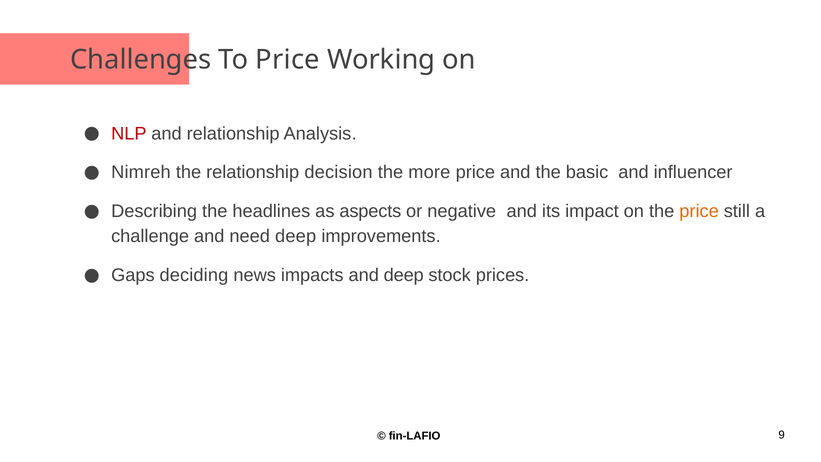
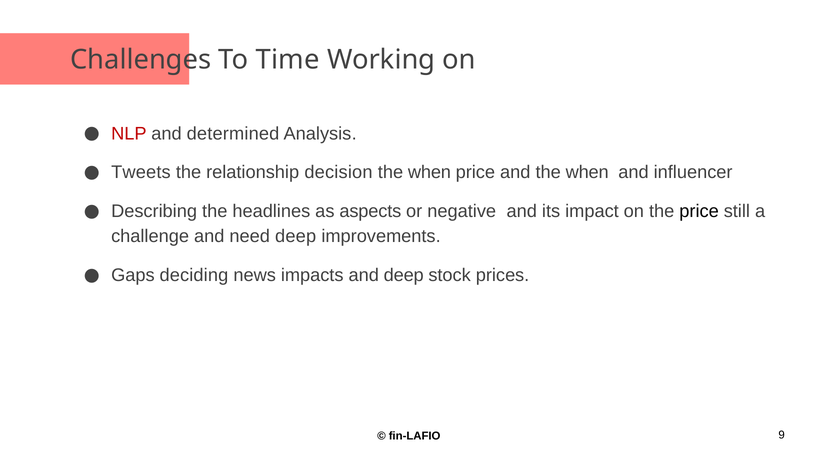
To Price: Price -> Time
and relationship: relationship -> determined
Nimreh: Nimreh -> Tweets
more at (429, 172): more -> when
and the basic: basic -> when
price at (699, 211) colour: orange -> black
